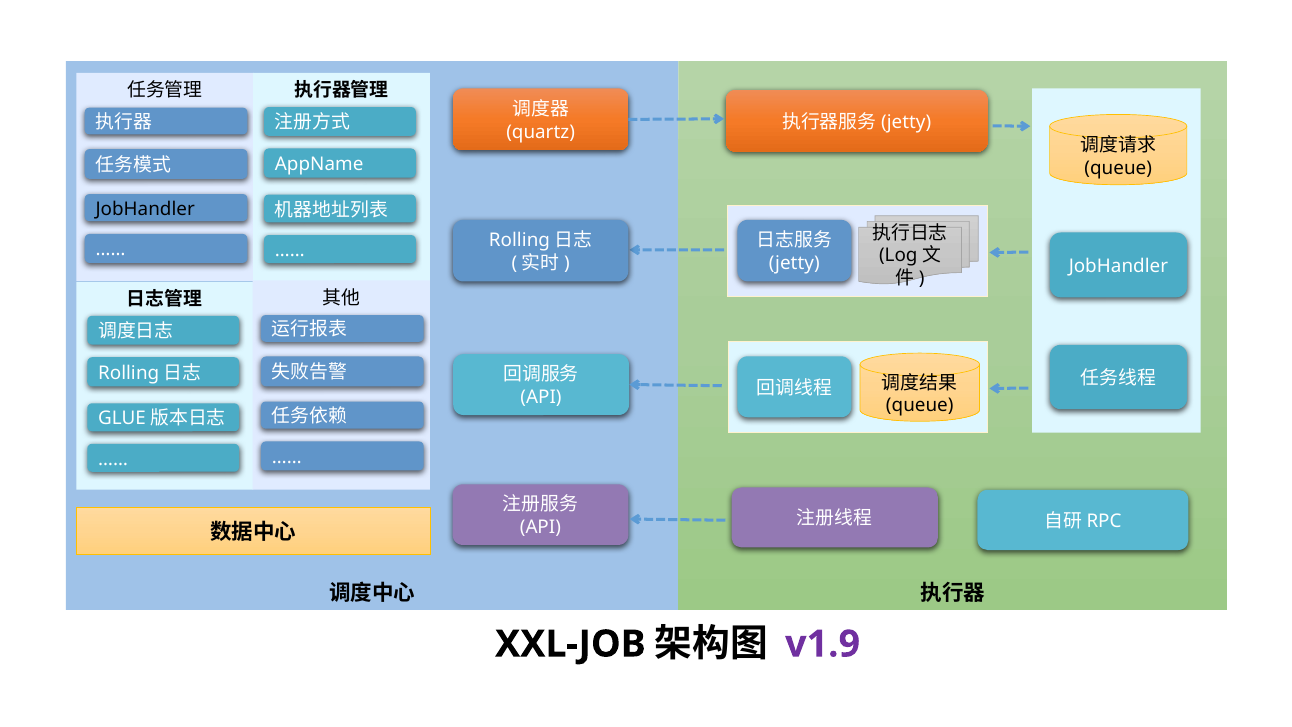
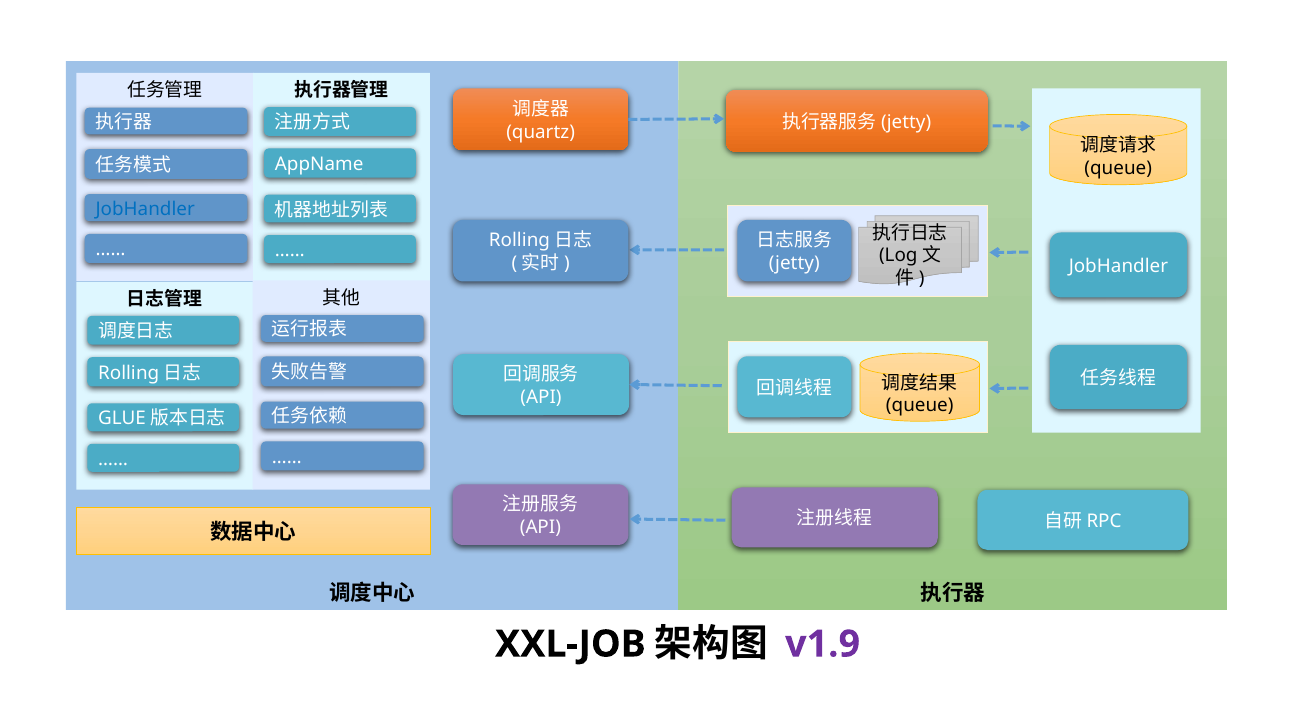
JobHandler at (145, 209) colour: black -> blue
